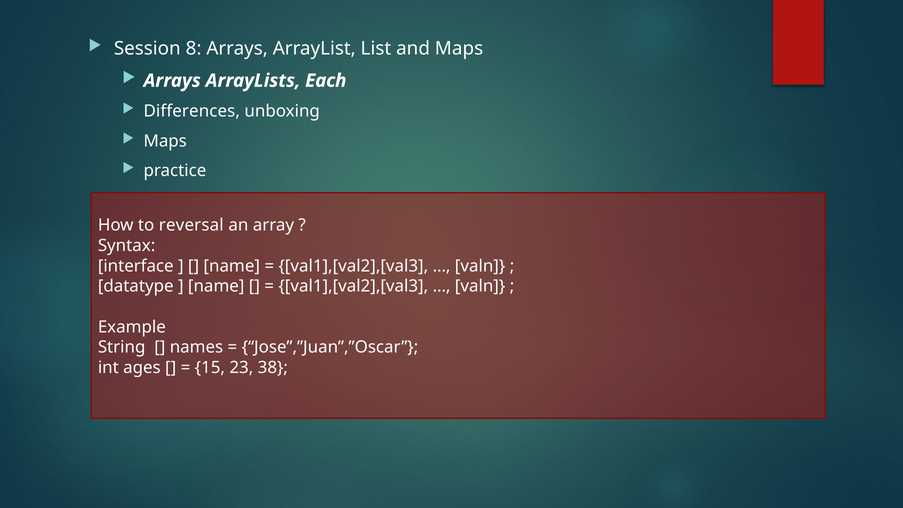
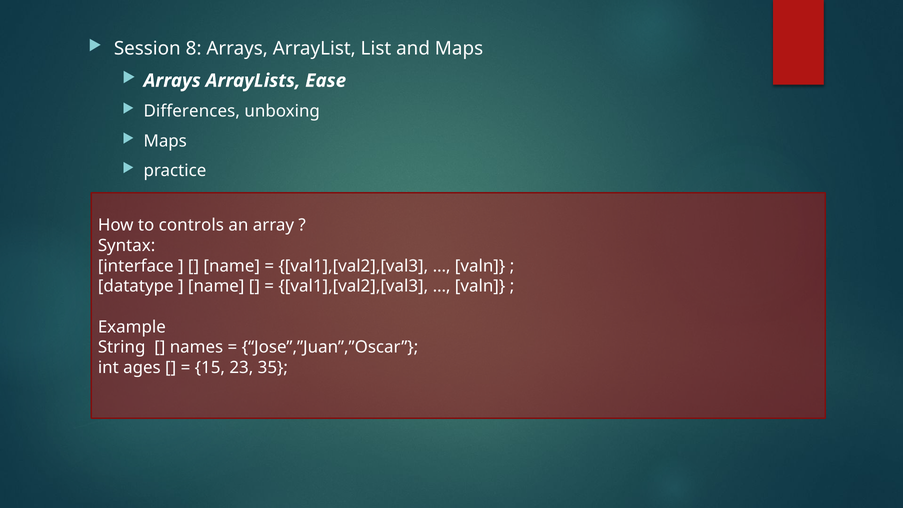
Each: Each -> Ease
reversal: reversal -> controls
38: 38 -> 35
